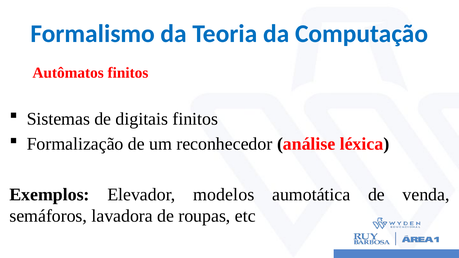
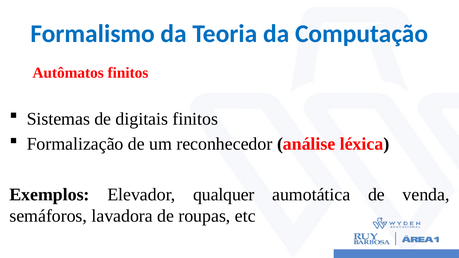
modelos: modelos -> qualquer
